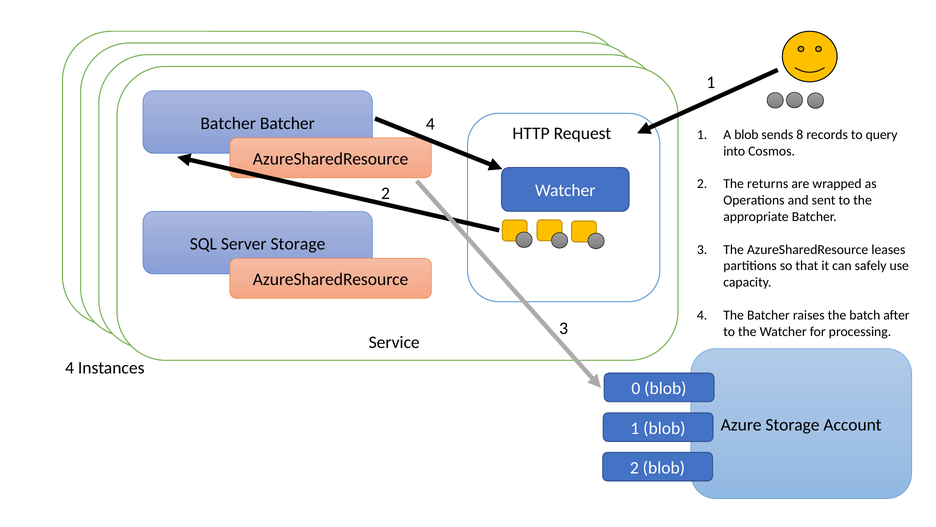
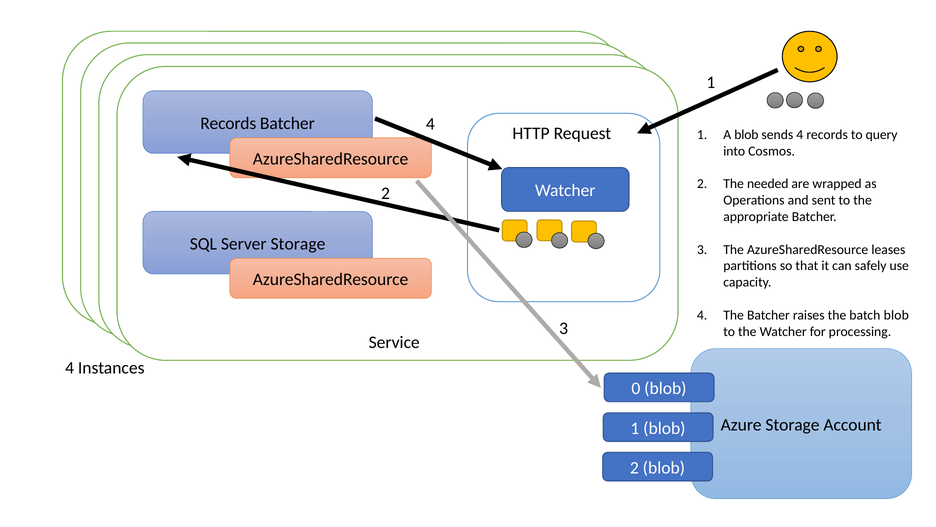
Batcher at (228, 123): Batcher -> Records
sends 8: 8 -> 4
returns: returns -> needed
batch after: after -> blob
